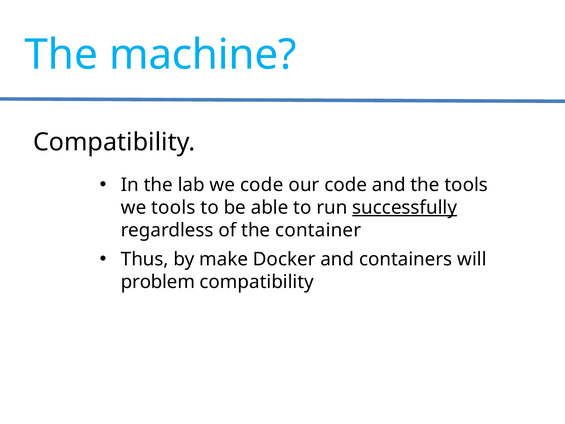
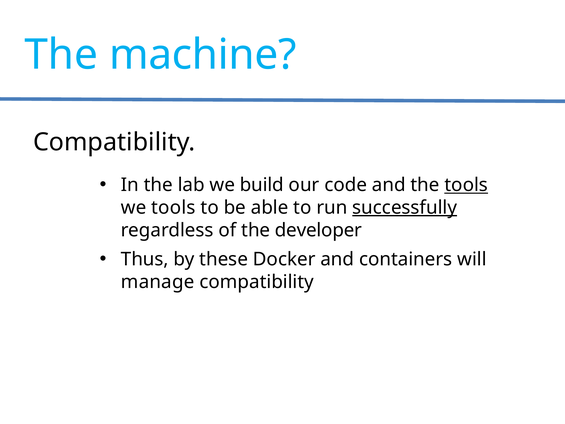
we code: code -> build
tools at (466, 185) underline: none -> present
container: container -> developer
make: make -> these
problem: problem -> manage
